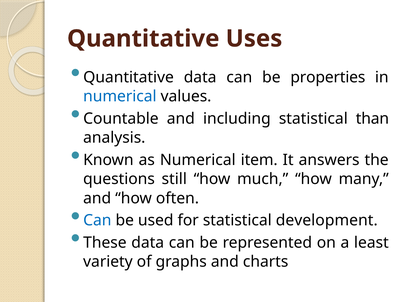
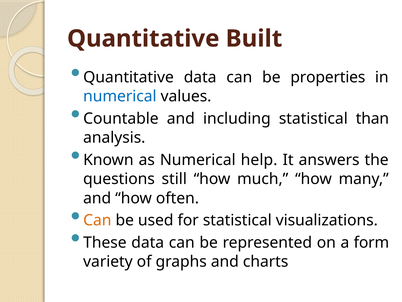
Uses: Uses -> Built
item: item -> help
Can at (97, 220) colour: blue -> orange
development: development -> visualizations
least: least -> form
